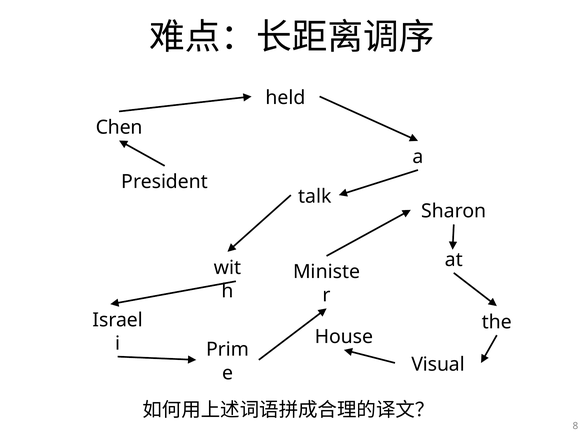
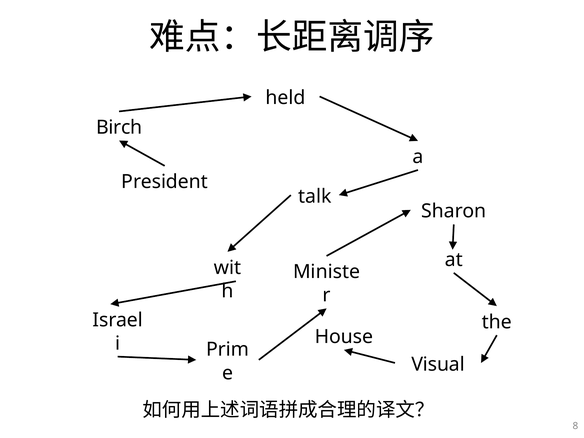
Chen: Chen -> Birch
